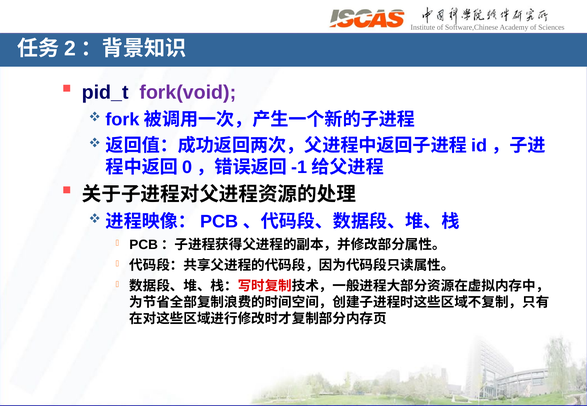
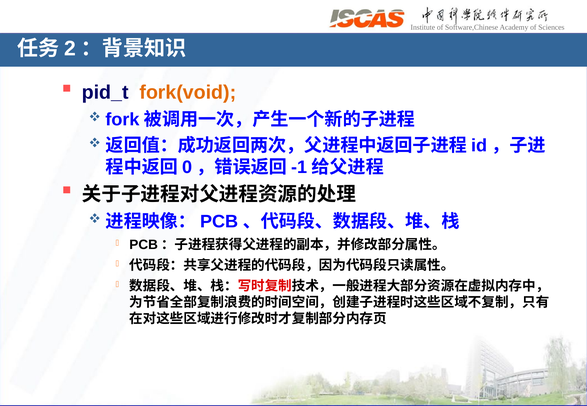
fork(void colour: purple -> orange
